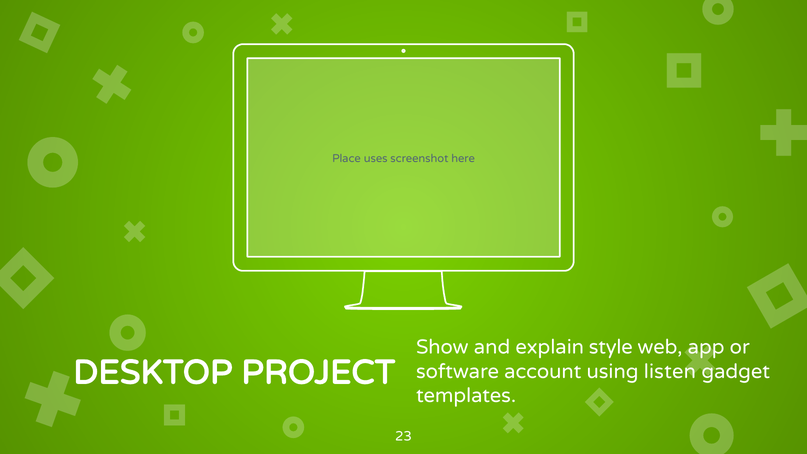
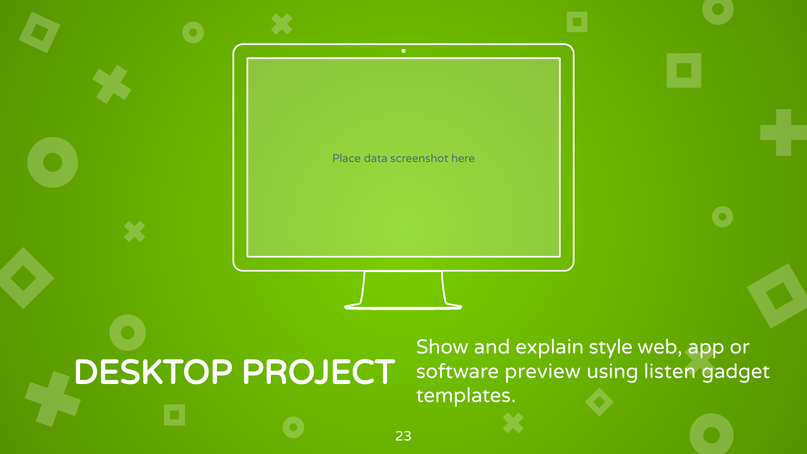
uses: uses -> data
account: account -> preview
